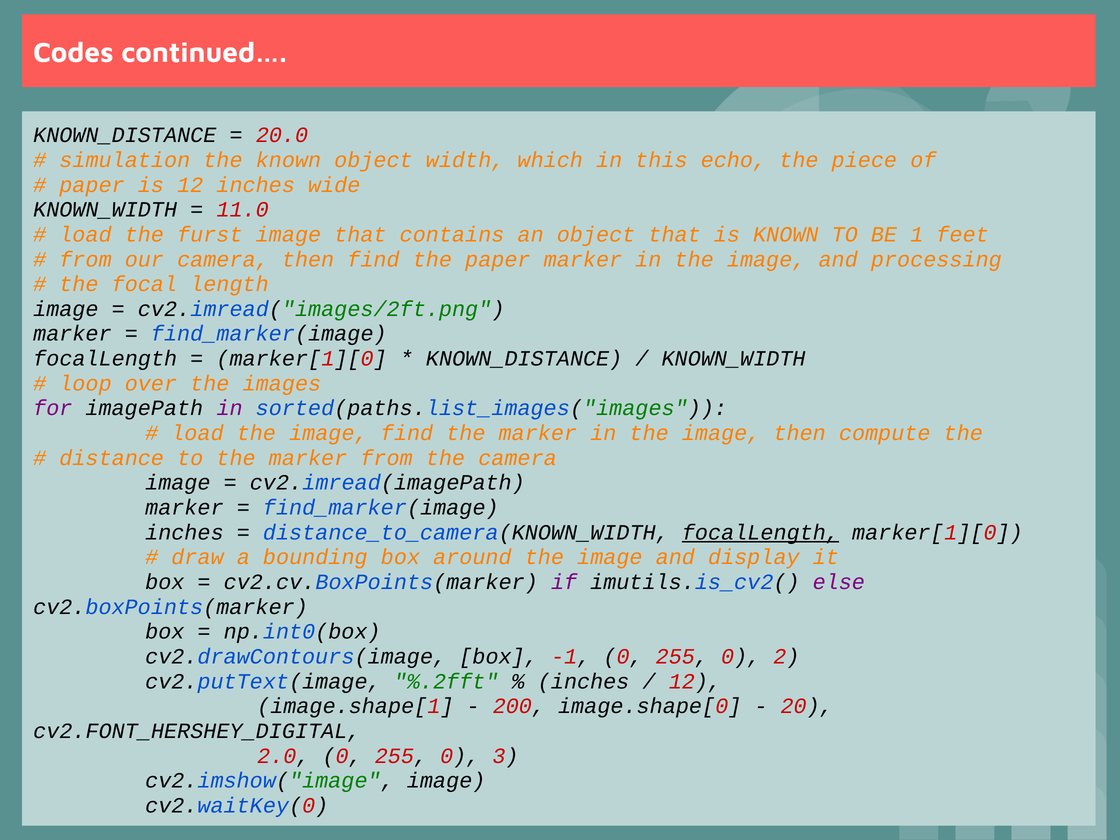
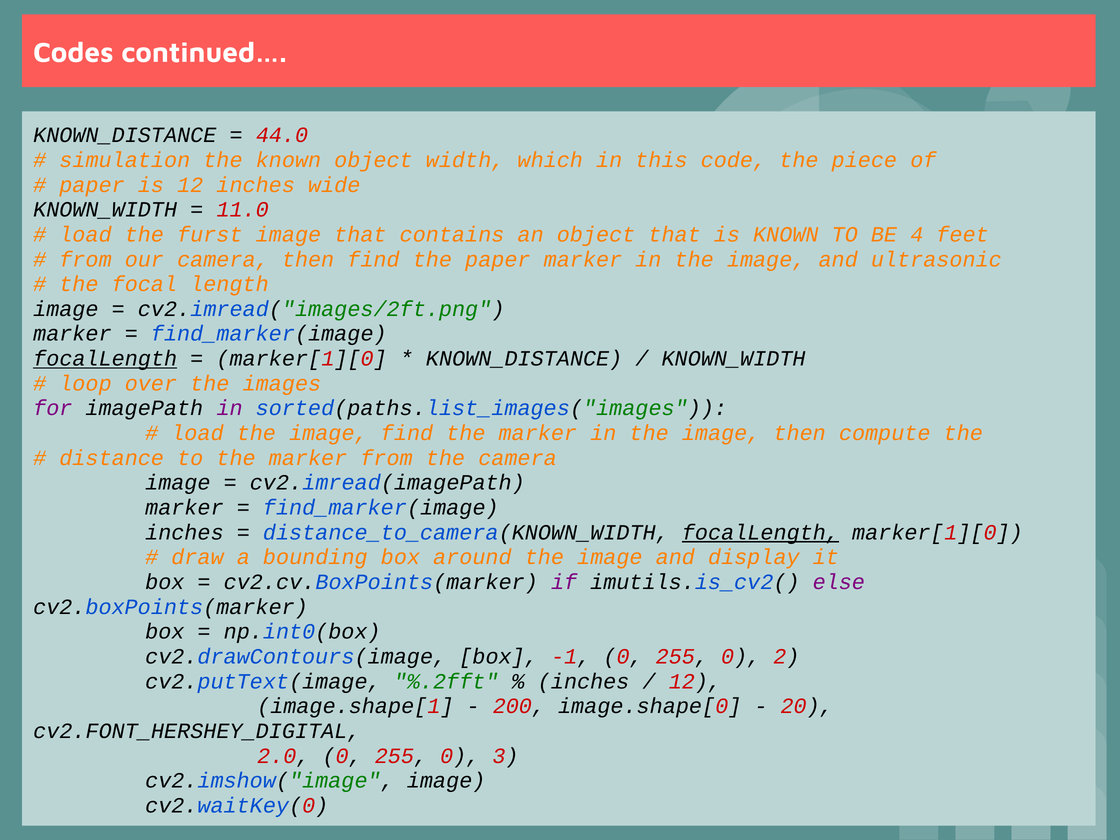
20.0: 20.0 -> 44.0
echo: echo -> code
1: 1 -> 4
processing: processing -> ultrasonic
focalLength at (105, 359) underline: none -> present
